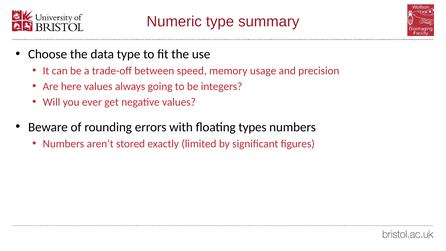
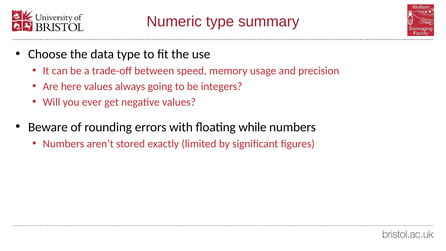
types: types -> while
